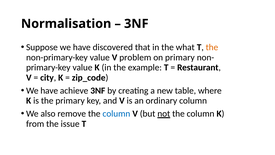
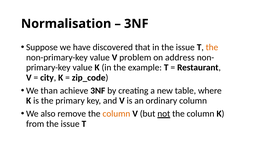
in the what: what -> issue
on primary: primary -> address
have at (49, 90): have -> than
column at (116, 113) colour: blue -> orange
